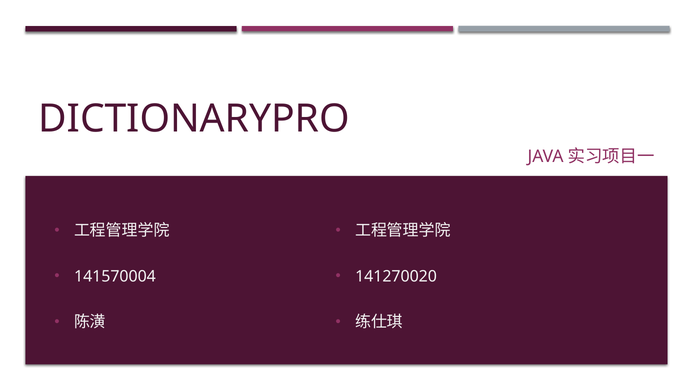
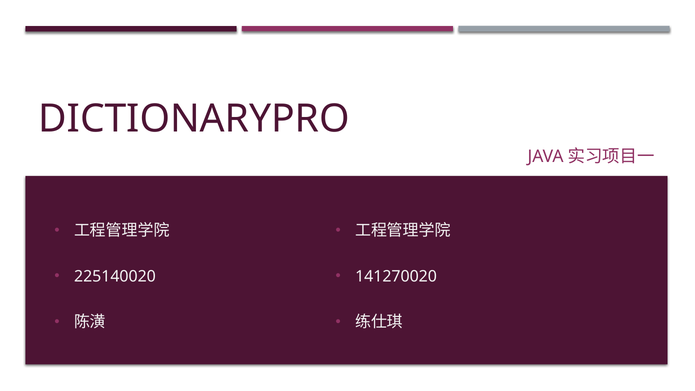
141570004: 141570004 -> 225140020
